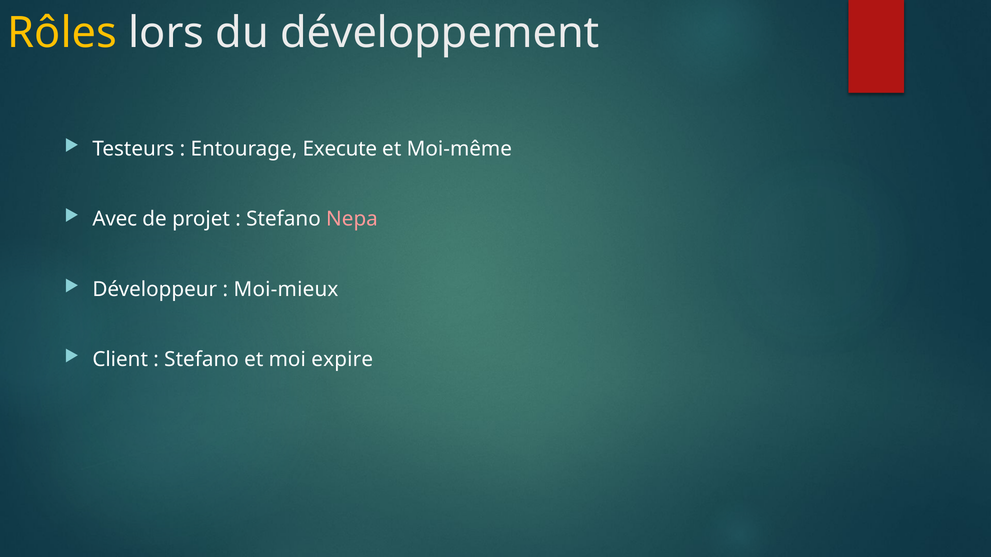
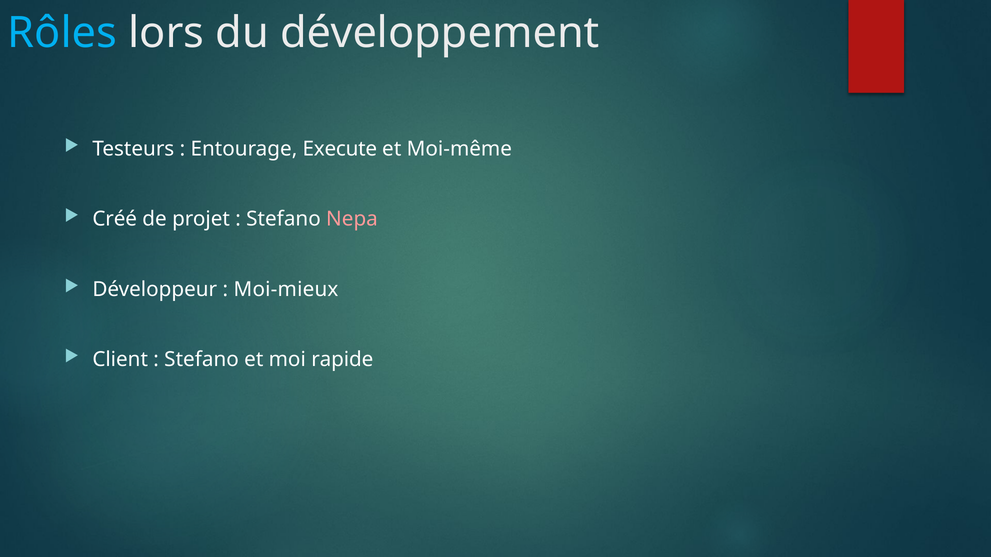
Rôles colour: yellow -> light blue
Avec: Avec -> Créé
expire: expire -> rapide
